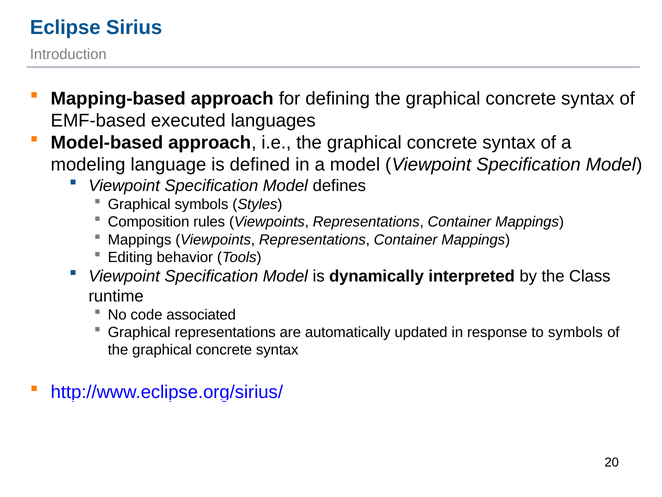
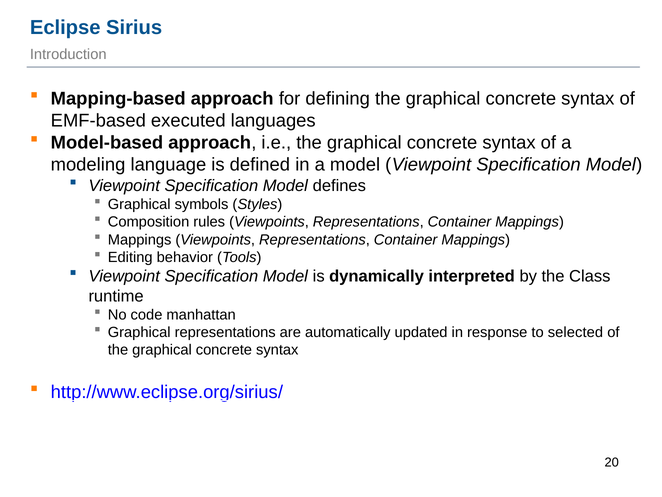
associated: associated -> manhattan
to symbols: symbols -> selected
